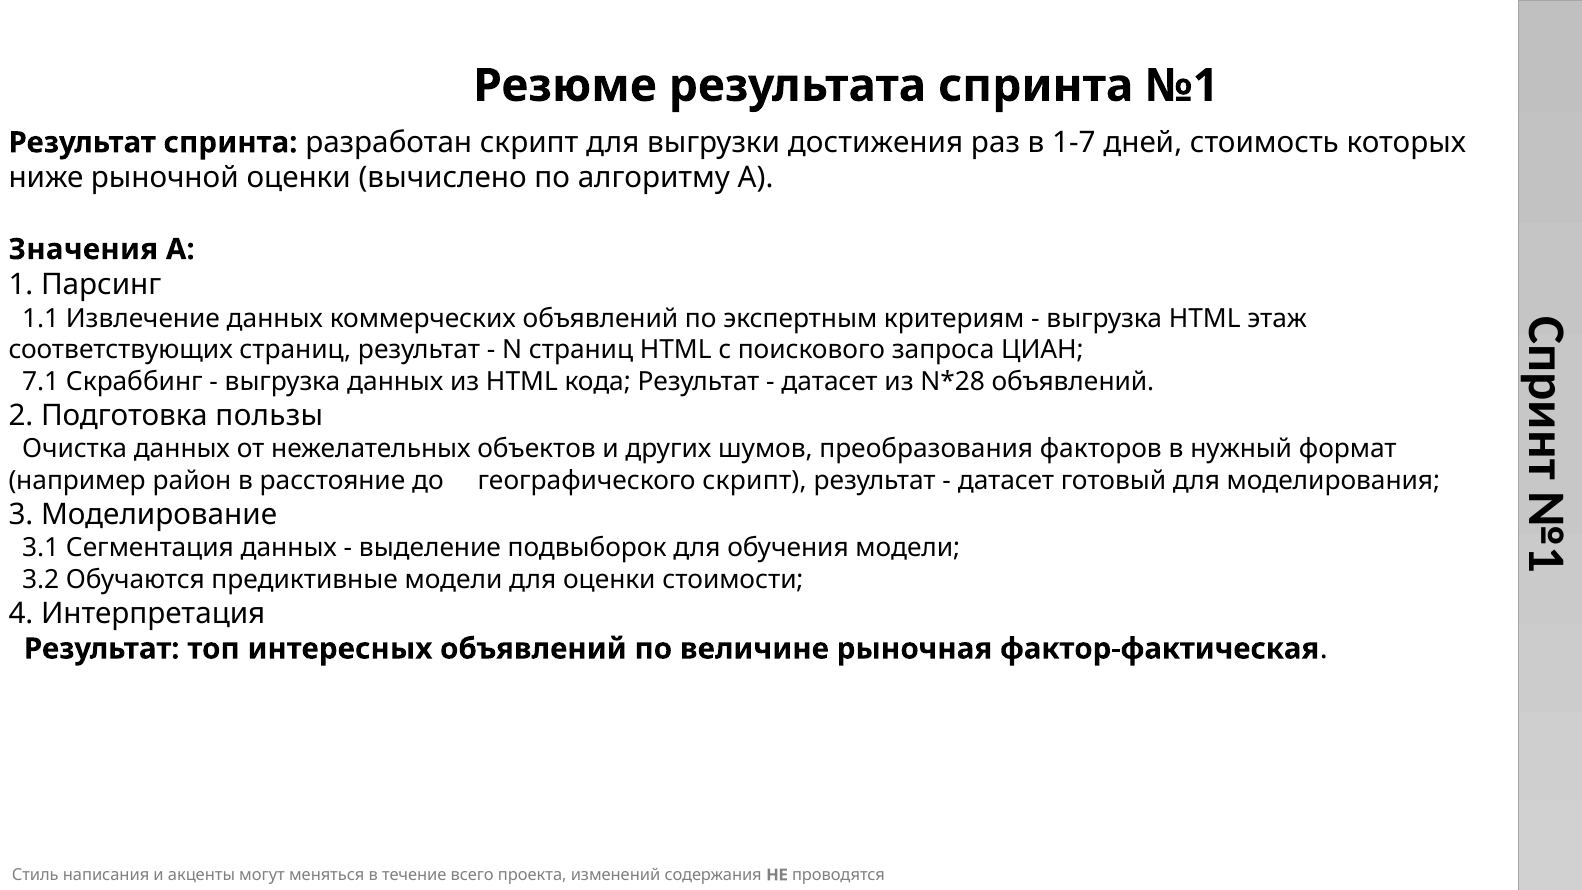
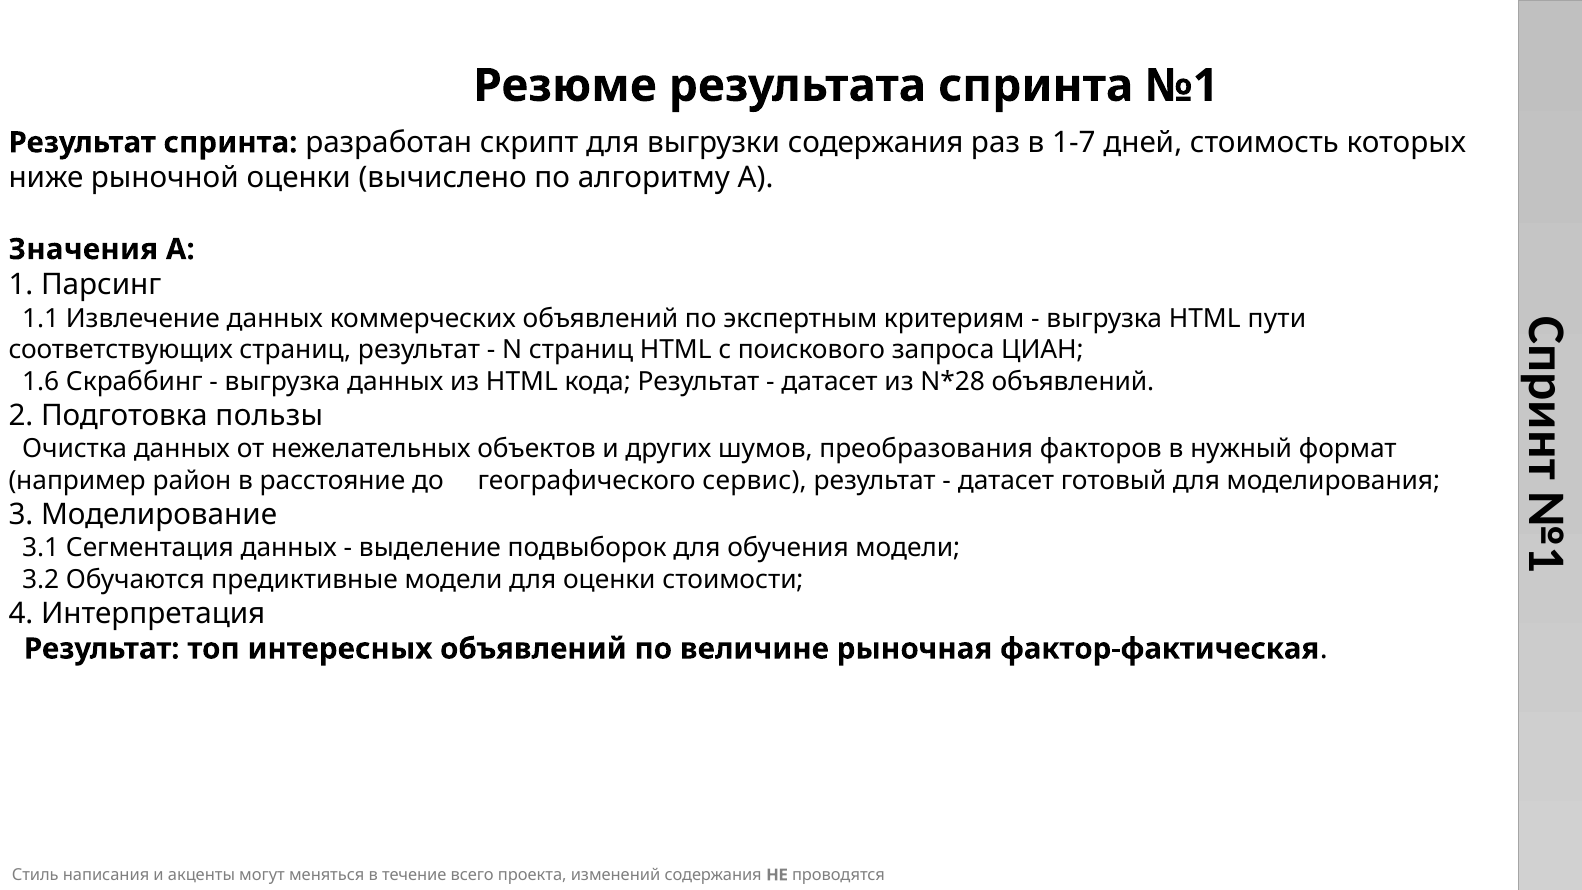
выгрузки достижения: достижения -> содержания
этаж: этаж -> пути
7.1: 7.1 -> 1.6
географического скрипт: скрипт -> сервис
